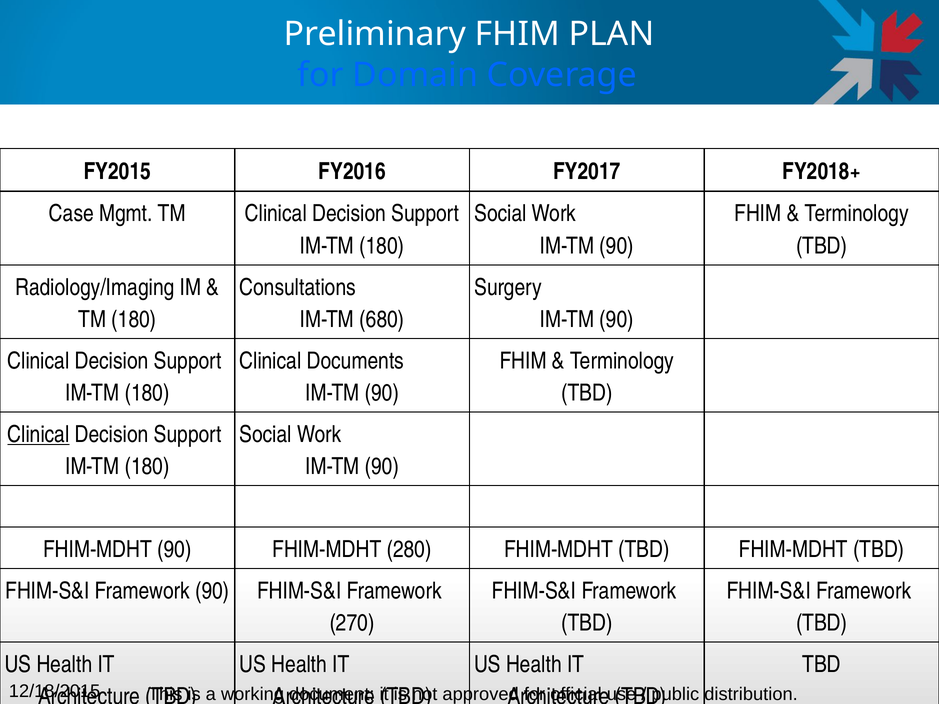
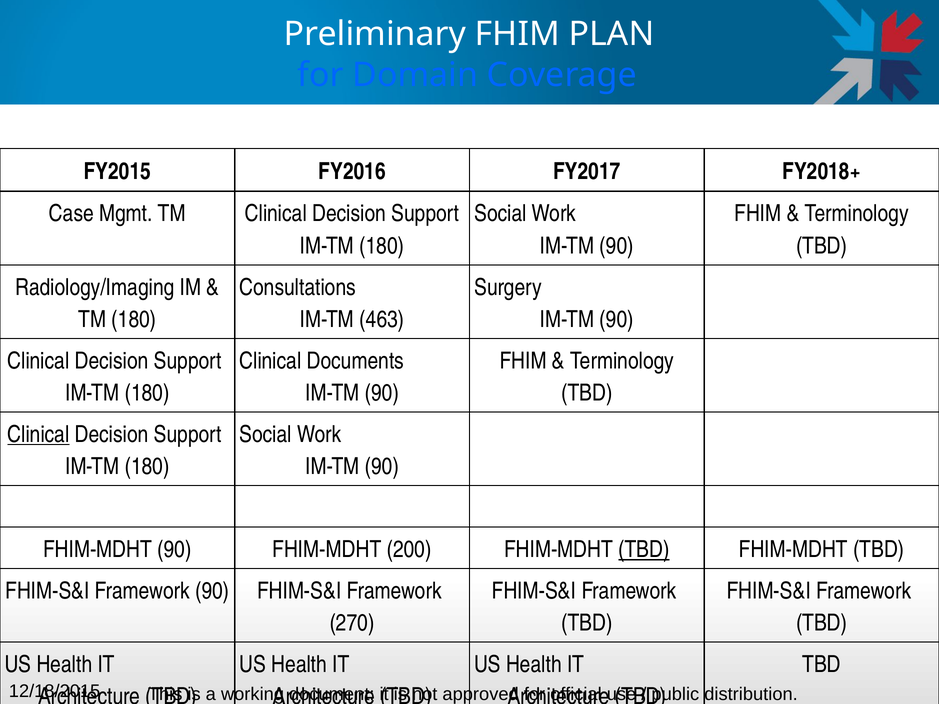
680: 680 -> 463
280: 280 -> 200
TBD at (644, 550) underline: none -> present
